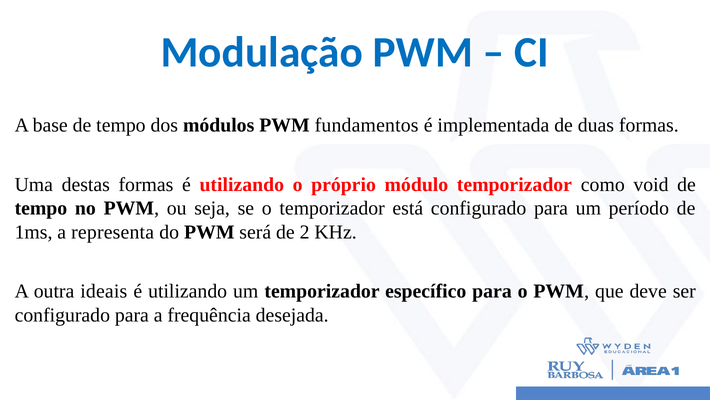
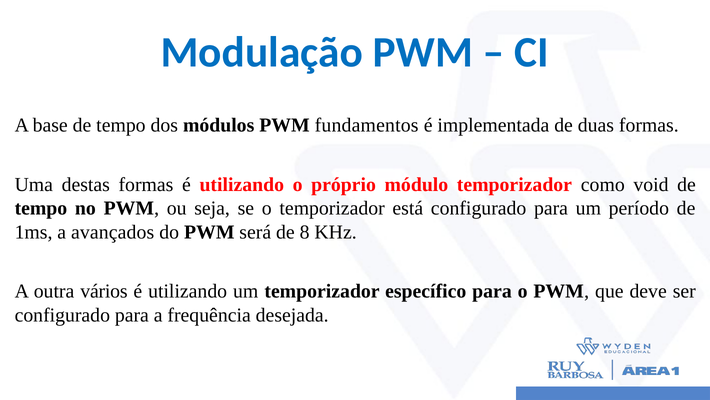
representa: representa -> avançados
2: 2 -> 8
ideais: ideais -> vários
